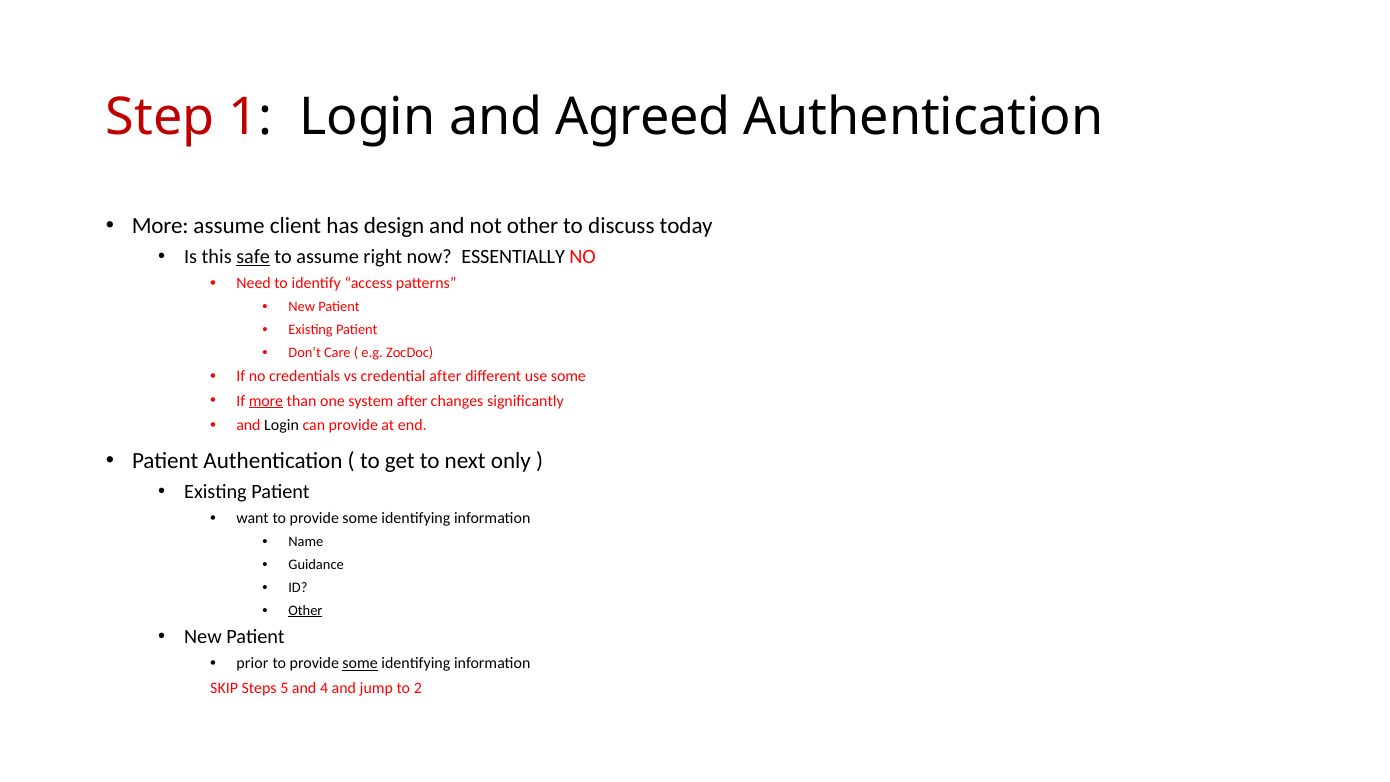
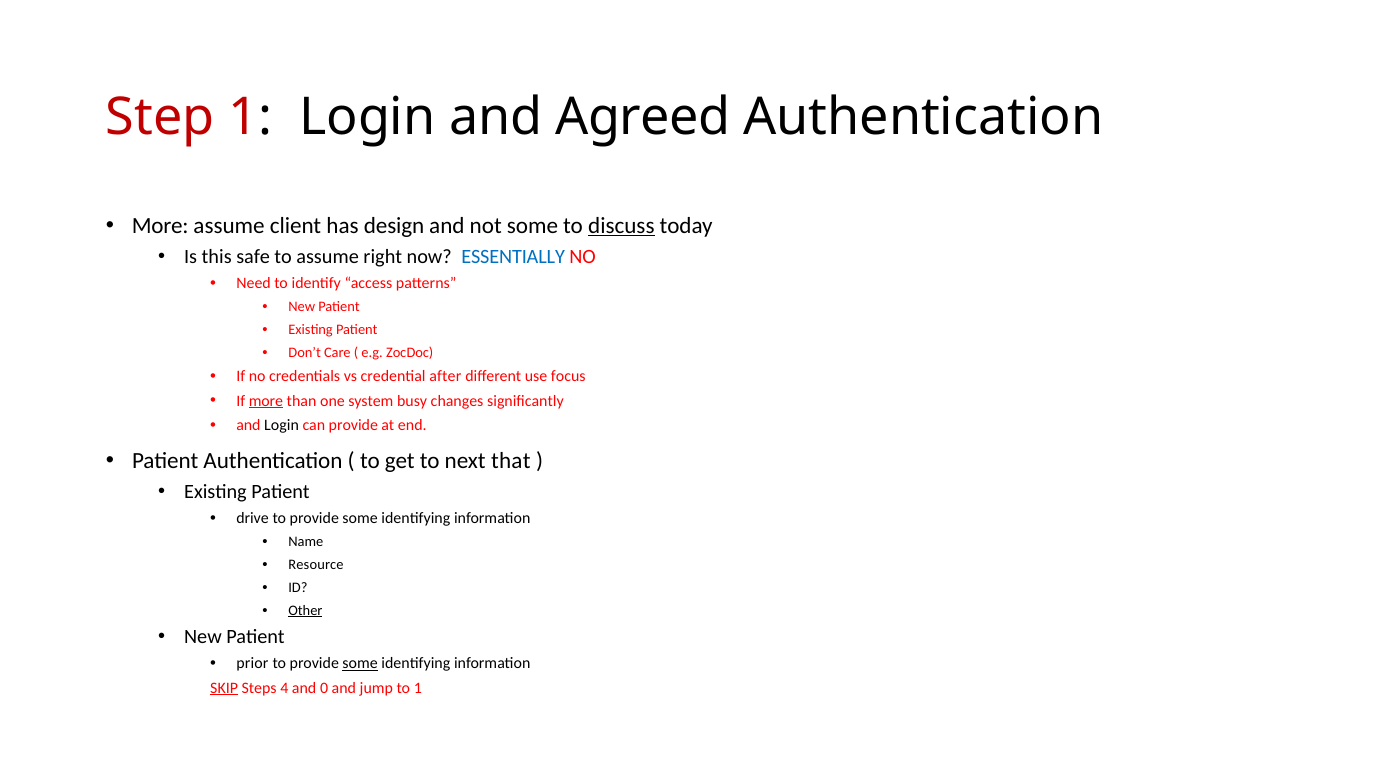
not other: other -> some
discuss underline: none -> present
safe underline: present -> none
ESSENTIALLY colour: black -> blue
use some: some -> focus
system after: after -> busy
only: only -> that
want: want -> drive
Guidance: Guidance -> Resource
SKIP underline: none -> present
5: 5 -> 4
4: 4 -> 0
to 2: 2 -> 1
